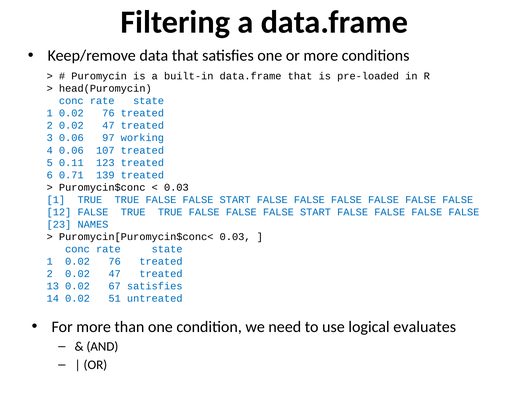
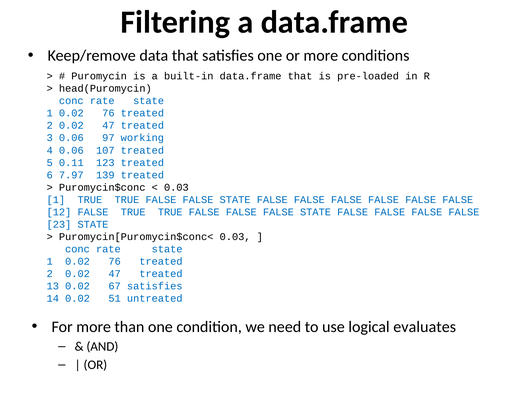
0.71: 0.71 -> 7.97
TRUE FALSE FALSE START: START -> STATE
FALSE FALSE FALSE START: START -> STATE
23 NAMES: NAMES -> STATE
